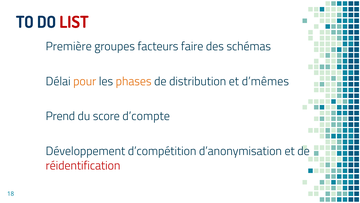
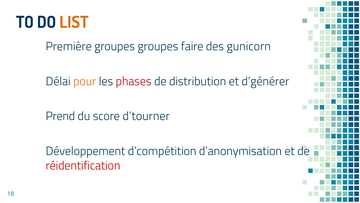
LIST colour: red -> orange
groupes facteurs: facteurs -> groupes
schémas: schémas -> gunicorn
phases colour: orange -> red
d’mêmes: d’mêmes -> d’générer
d’compte: d’compte -> d’tourner
